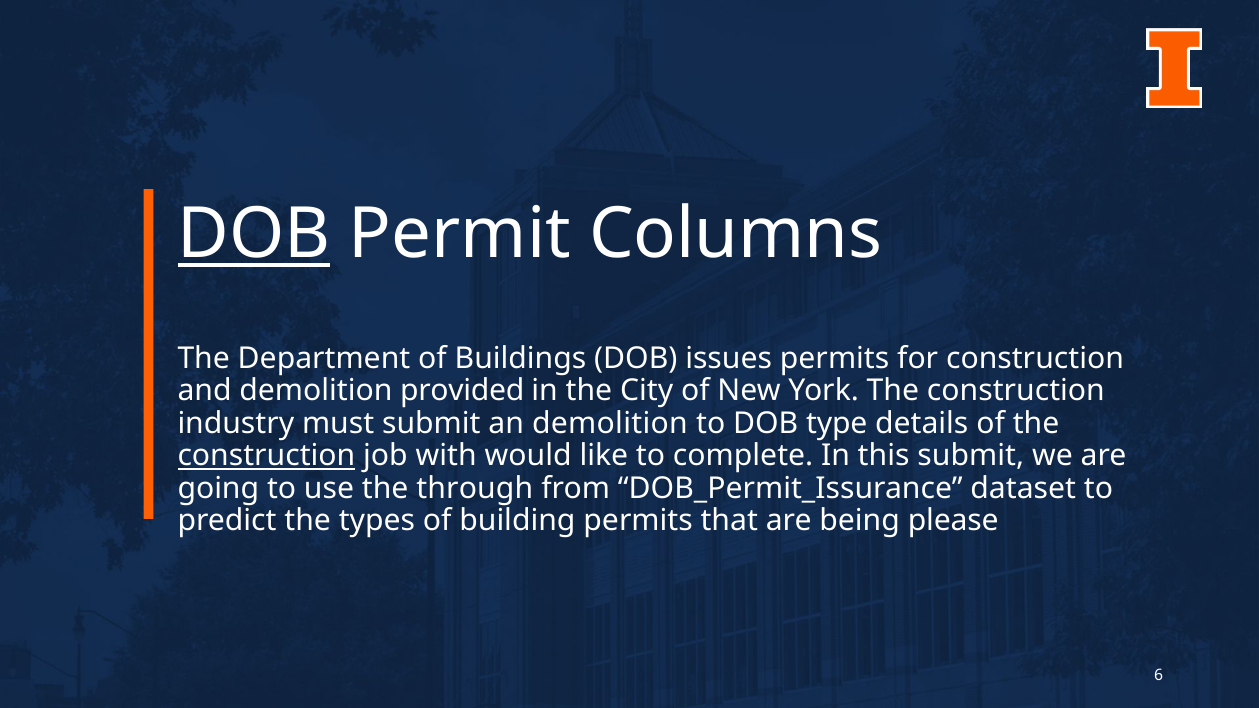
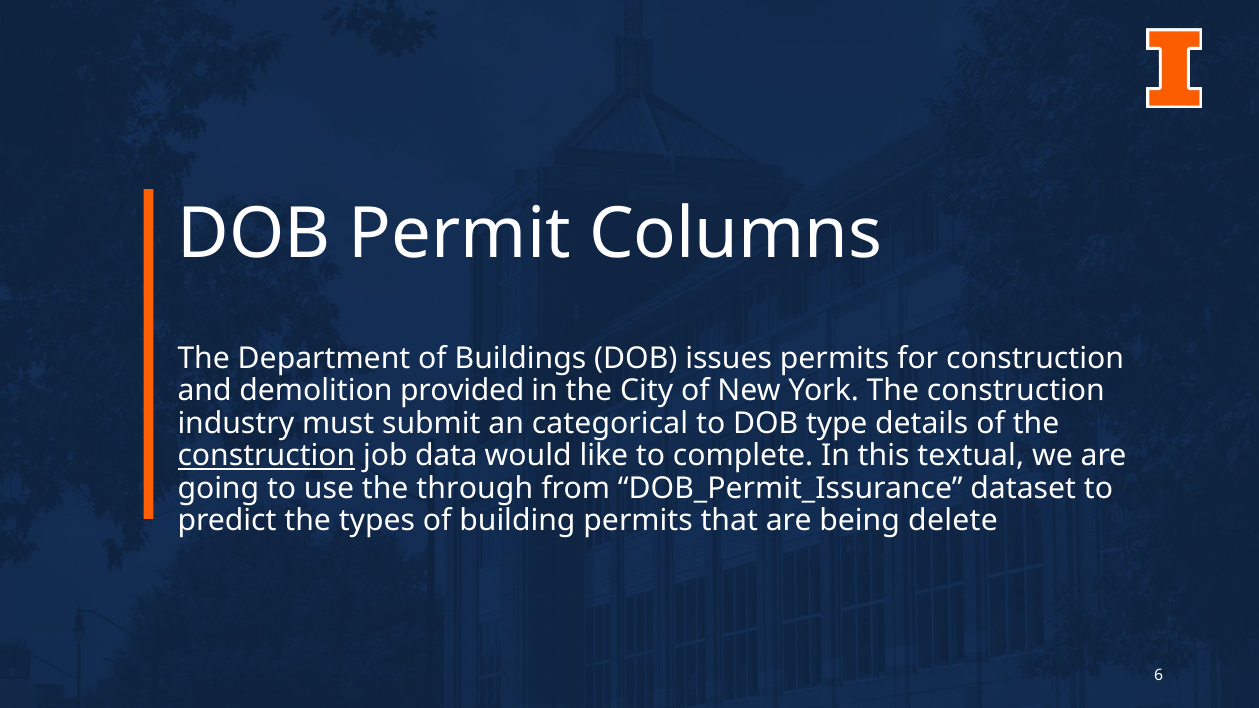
DOB at (254, 234) underline: present -> none
an demolition: demolition -> categorical
with: with -> data
this submit: submit -> textual
please: please -> delete
